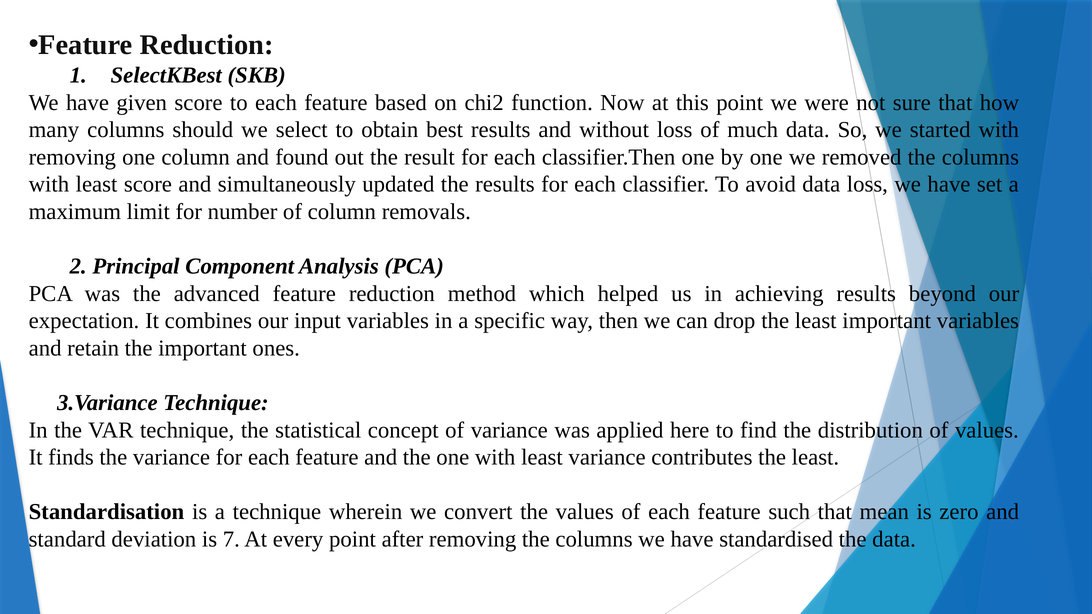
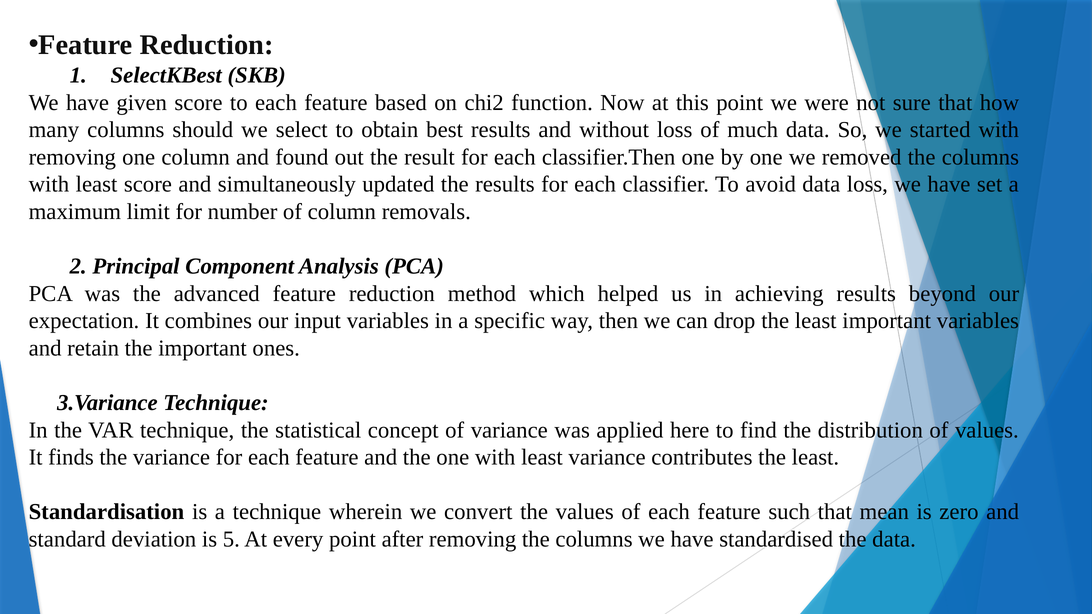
7: 7 -> 5
